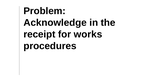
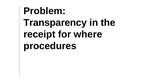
Acknowledge: Acknowledge -> Transparency
works: works -> where
